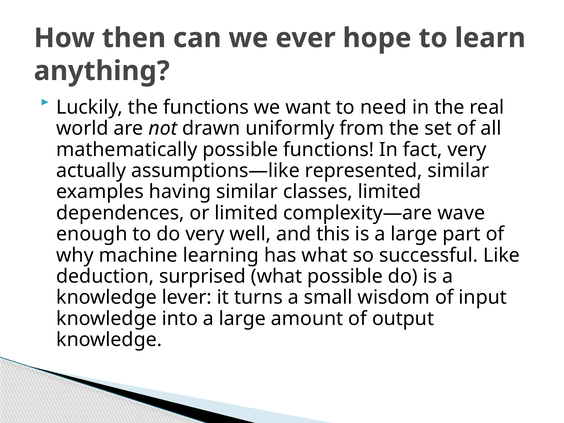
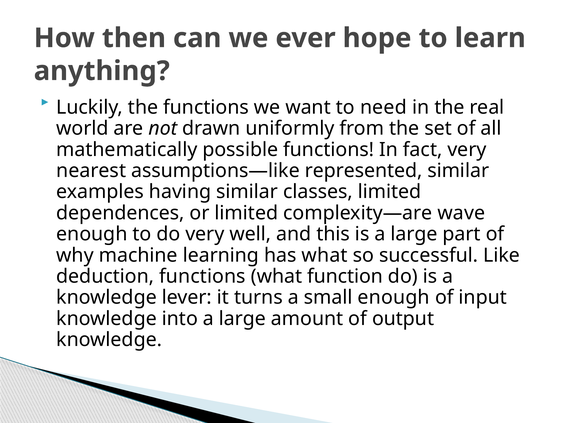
actually: actually -> nearest
deduction surprised: surprised -> functions
what possible: possible -> function
small wisdom: wisdom -> enough
